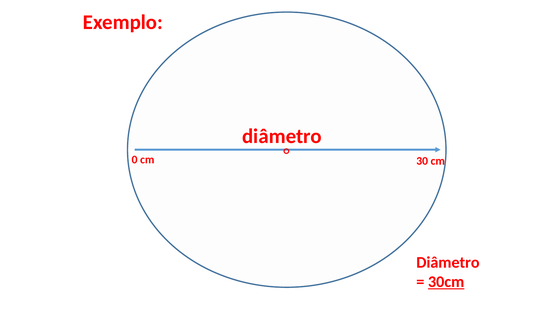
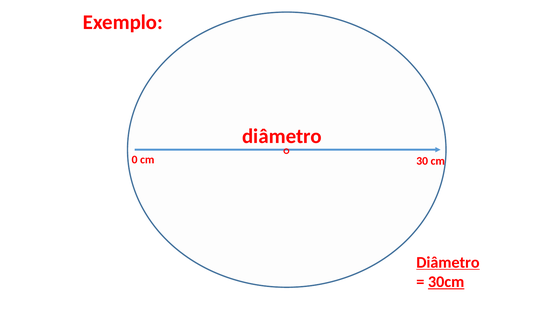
Diâmetro at (448, 262) underline: none -> present
